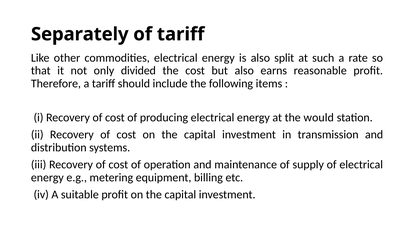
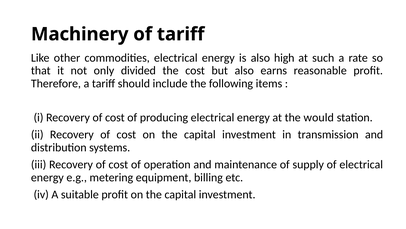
Separately: Separately -> Machinery
split: split -> high
